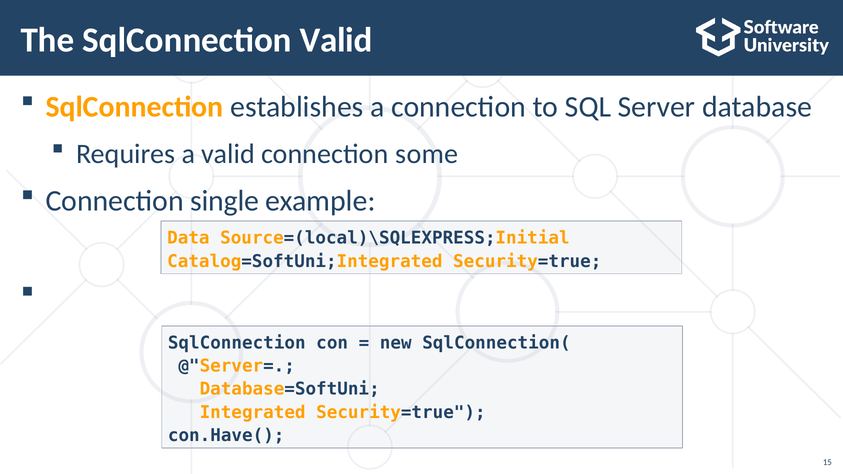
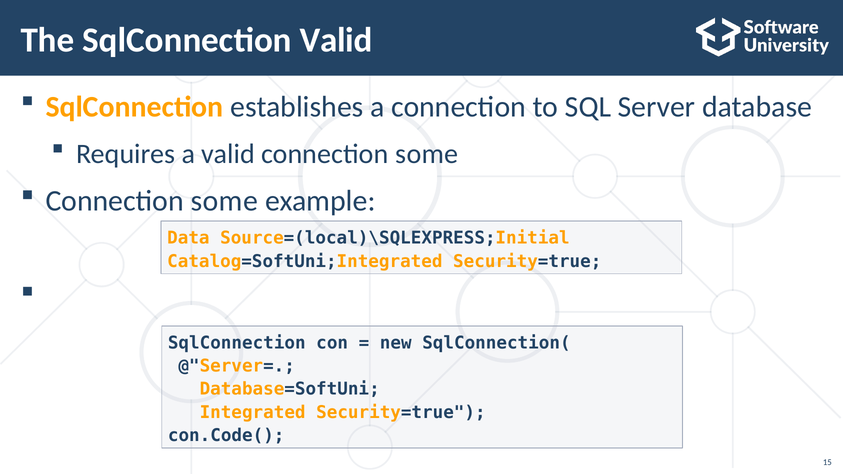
single at (225, 201): single -> some
con.Have(: con.Have( -> con.Code(
